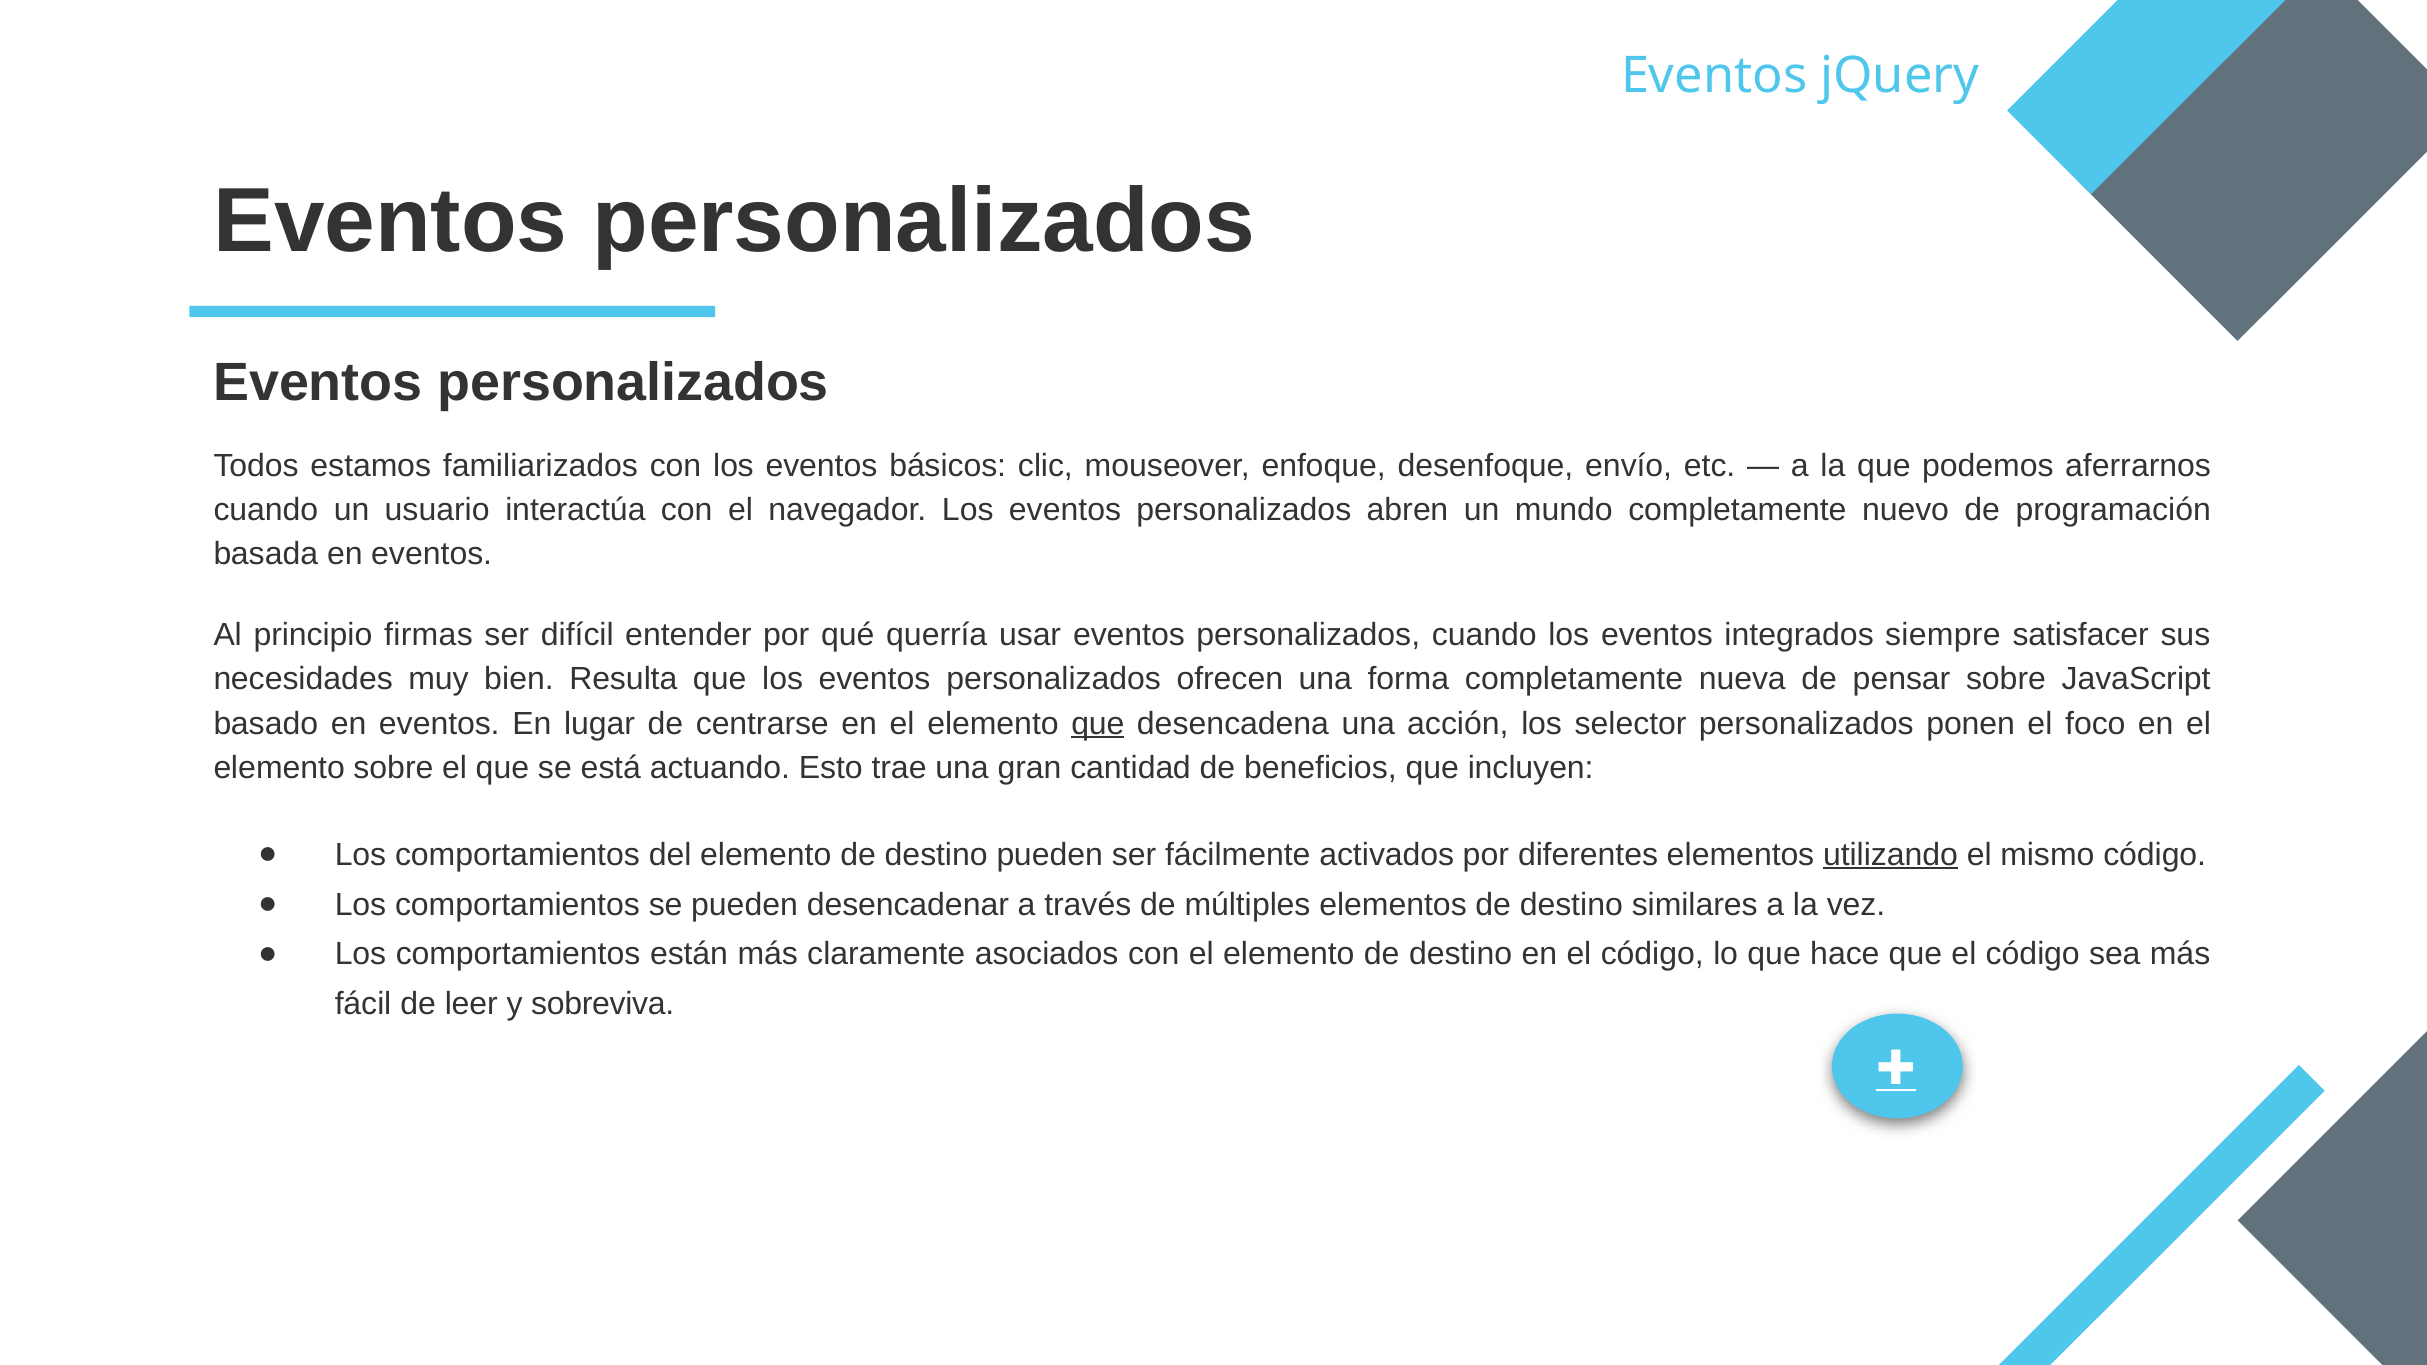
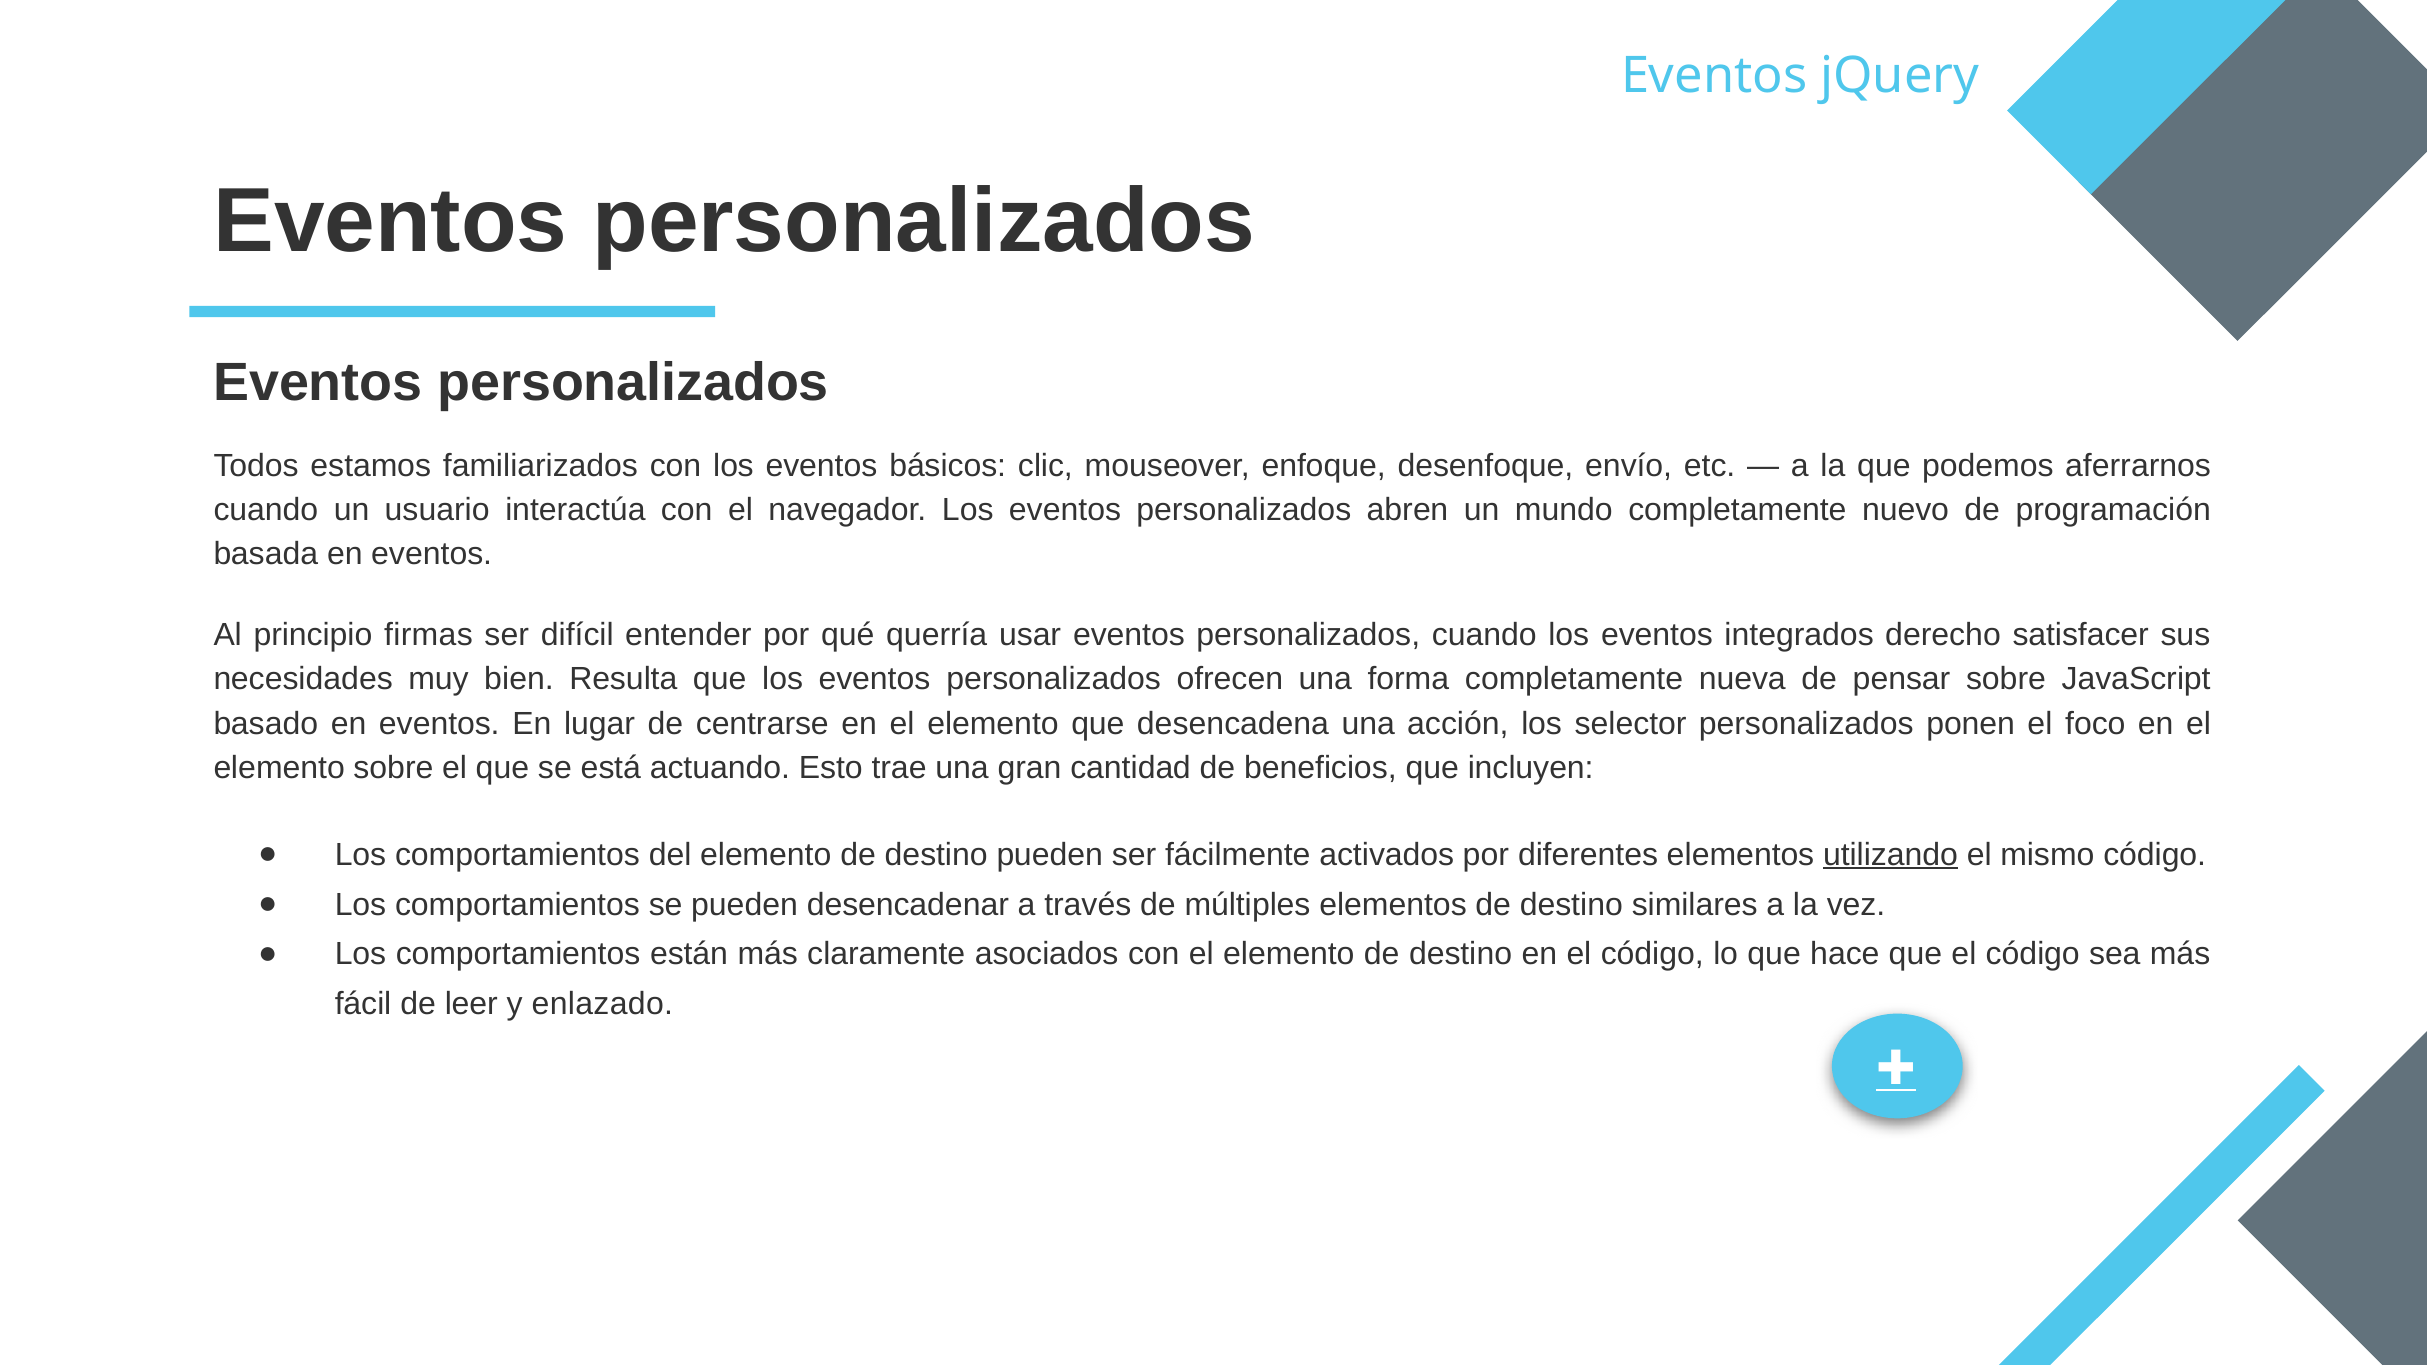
siempre: siempre -> derecho
que at (1098, 724) underline: present -> none
sobreviva: sobreviva -> enlazado
